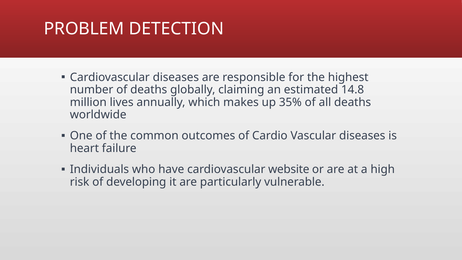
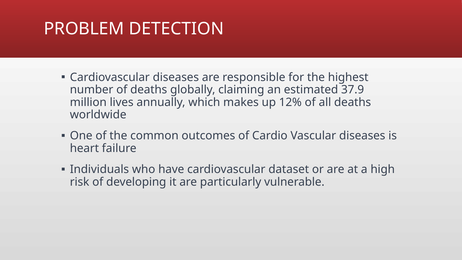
14.8: 14.8 -> 37.9
35%: 35% -> 12%
website: website -> dataset
